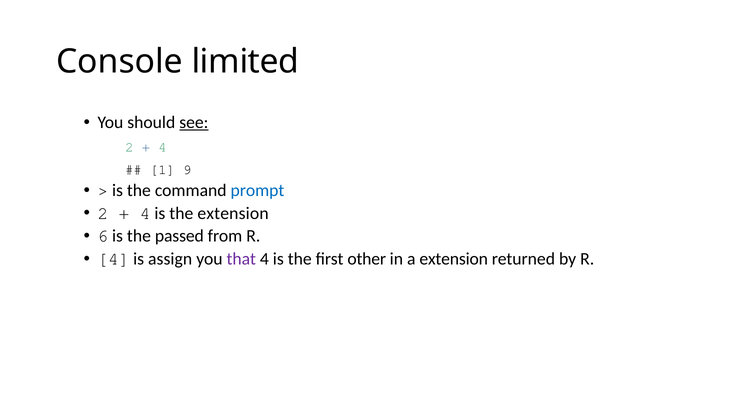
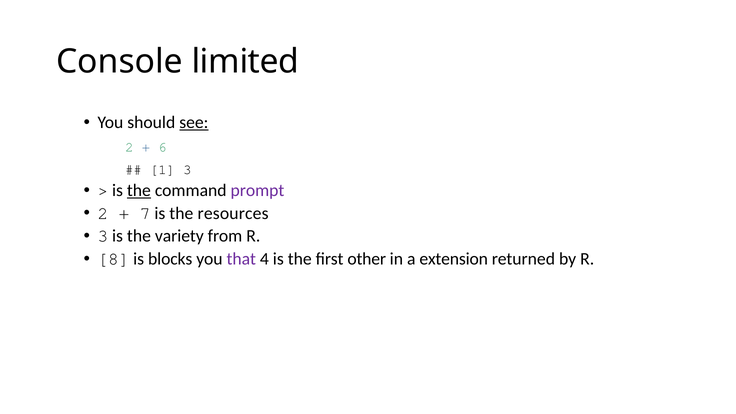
4 at (162, 147): 4 -> 6
1 9: 9 -> 3
the at (139, 190) underline: none -> present
prompt colour: blue -> purple
4 at (145, 213): 4 -> 7
the extension: extension -> resources
6 at (103, 236): 6 -> 3
passed: passed -> variety
4 at (113, 259): 4 -> 8
assign: assign -> blocks
